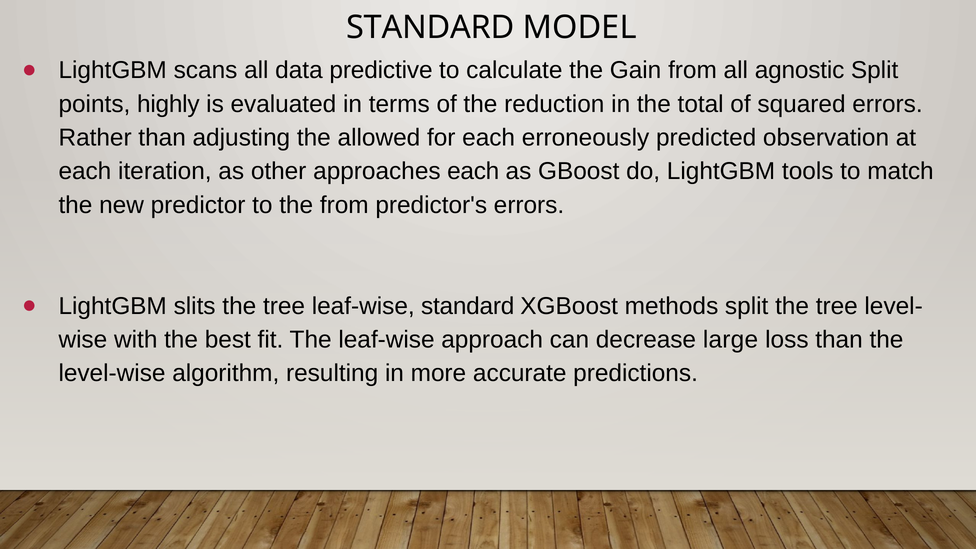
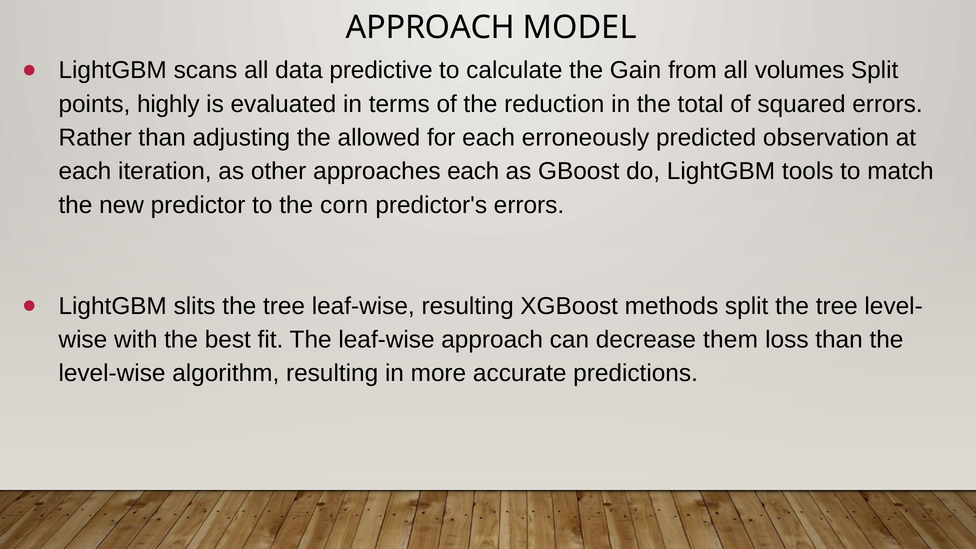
STANDARD at (430, 27): STANDARD -> APPROACH
agnostic: agnostic -> volumes
the from: from -> corn
leaf-wise standard: standard -> resulting
large: large -> them
